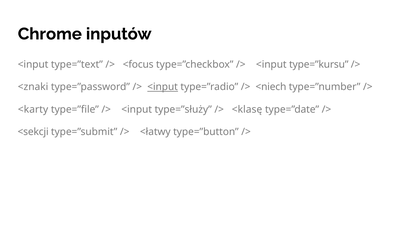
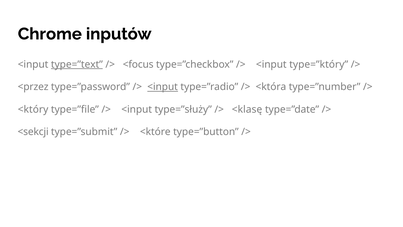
type=”text underline: none -> present
type=”kursu: type=”kursu -> type=”który
<znaki: <znaki -> <przez
<niech: <niech -> <która
<karty: <karty -> <który
<łatwy: <łatwy -> <które
